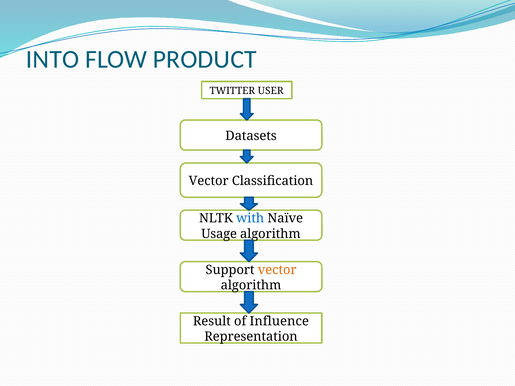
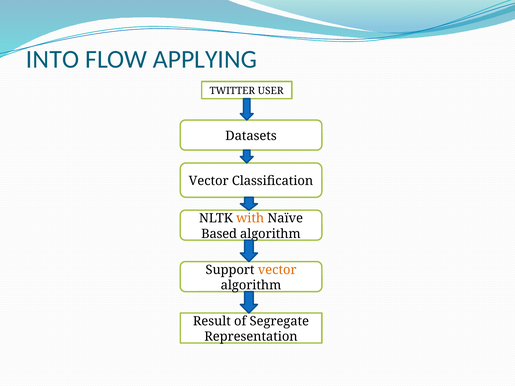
PRODUCT: PRODUCT -> APPLYING
with colour: blue -> orange
Usage: Usage -> Based
Influence: Influence -> Segregate
